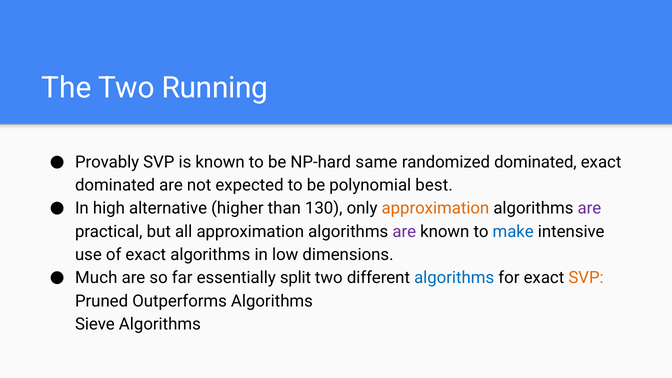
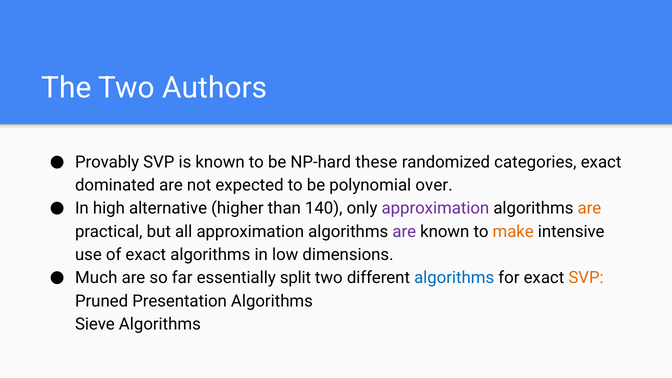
Running: Running -> Authors
same: same -> these
randomized dominated: dominated -> categories
best: best -> over
130: 130 -> 140
approximation at (435, 208) colour: orange -> purple
are at (589, 208) colour: purple -> orange
make colour: blue -> orange
Outperforms: Outperforms -> Presentation
